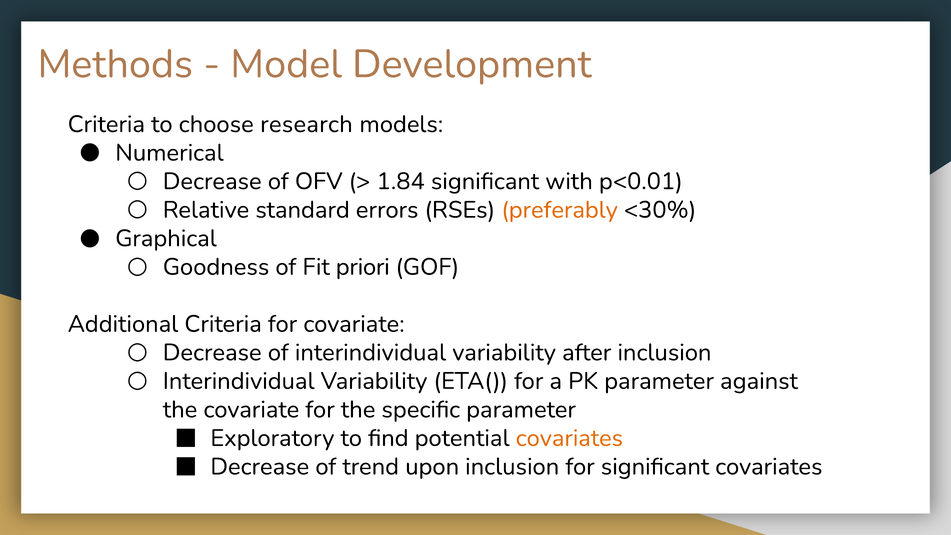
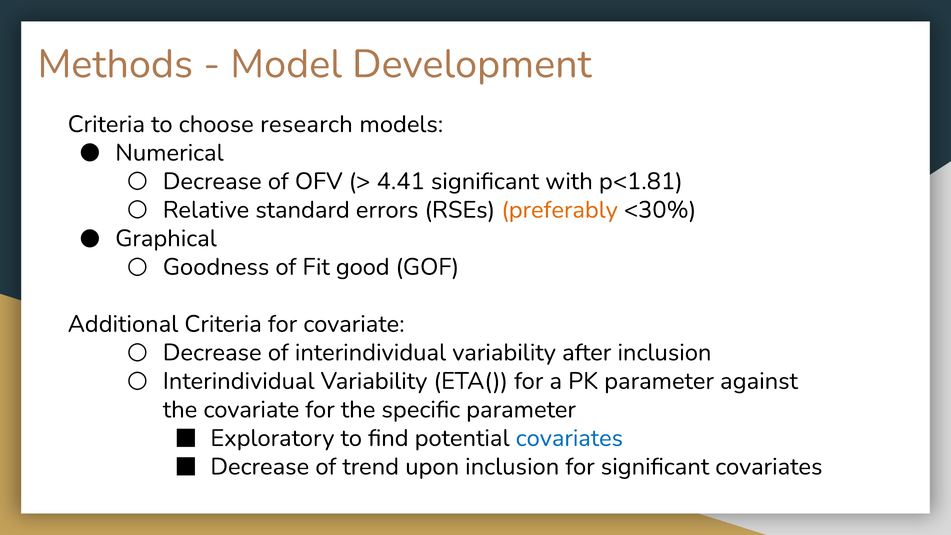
1.84: 1.84 -> 4.41
p<0.01: p<0.01 -> p<1.81
priori: priori -> good
covariates at (569, 438) colour: orange -> blue
